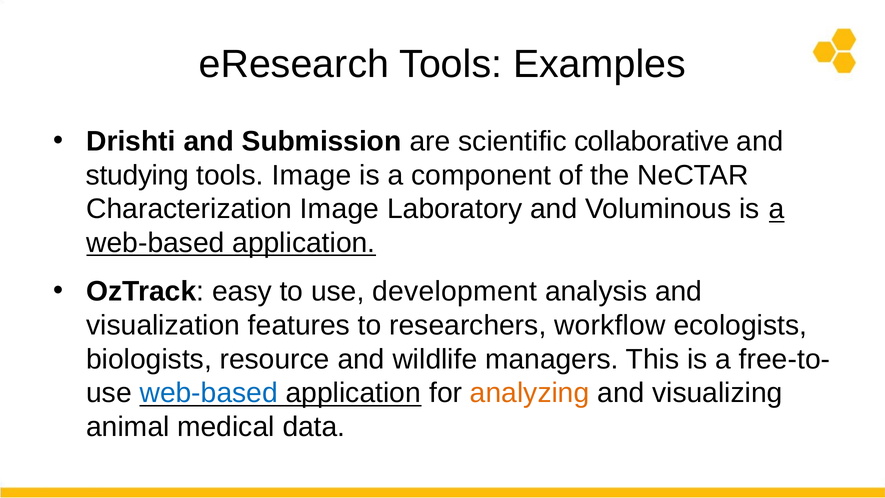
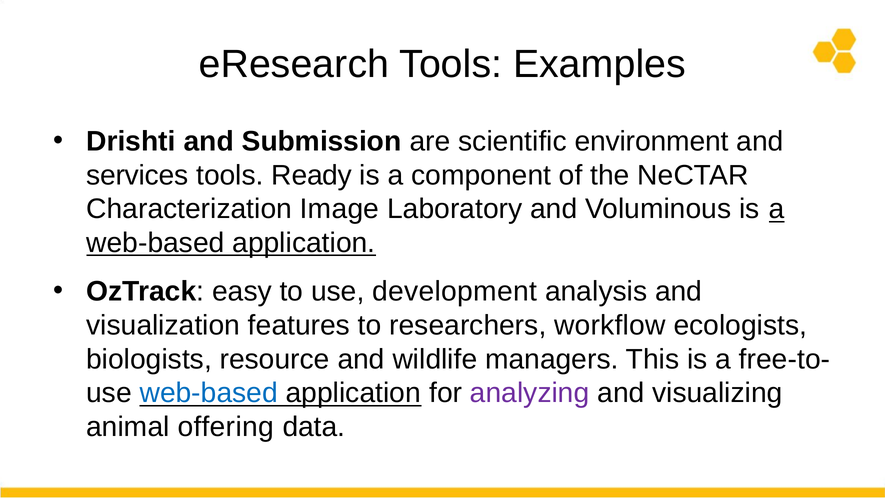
collaborative: collaborative -> environment
studying: studying -> services
tools Image: Image -> Ready
analyzing colour: orange -> purple
medical: medical -> offering
